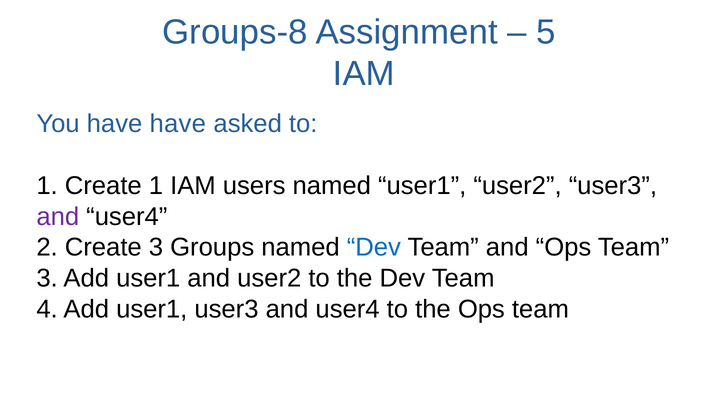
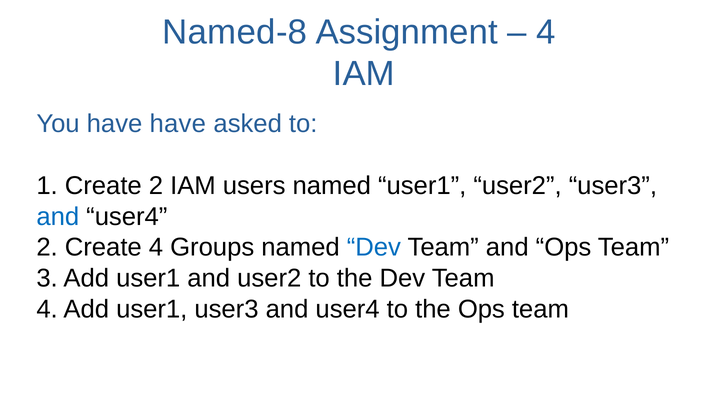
Groups-8: Groups-8 -> Named-8
5 at (546, 32): 5 -> 4
Create 1: 1 -> 2
and at (58, 216) colour: purple -> blue
Create 3: 3 -> 4
